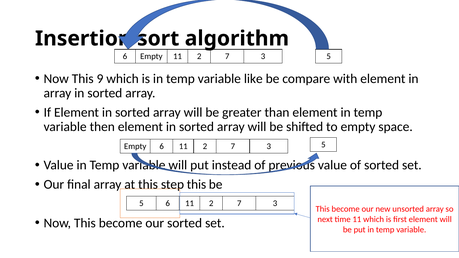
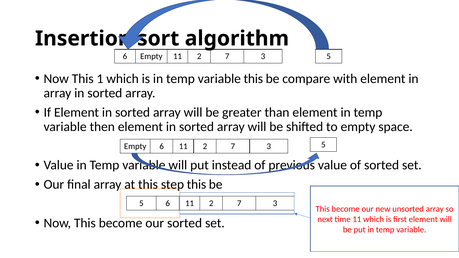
9: 9 -> 1
variable like: like -> this
